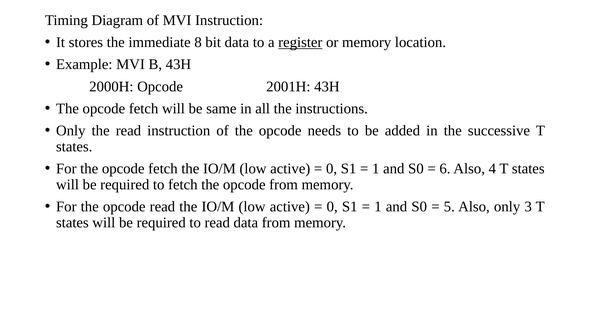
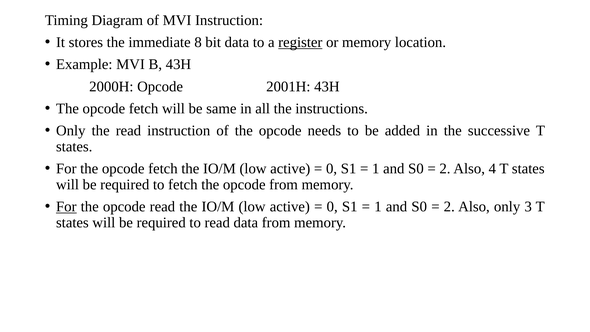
6 at (445, 169): 6 -> 2
For at (66, 207) underline: none -> present
5 at (449, 207): 5 -> 2
